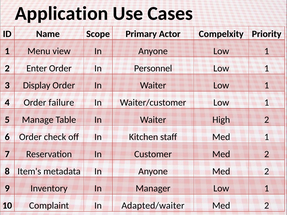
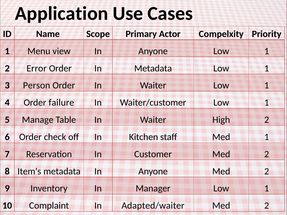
Enter: Enter -> Error
In Personnel: Personnel -> Metadata
Display: Display -> Person
